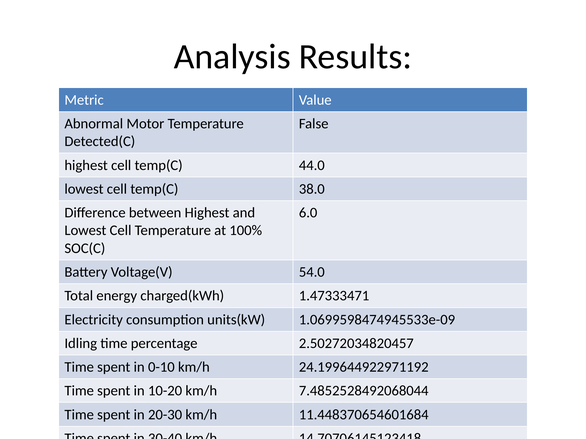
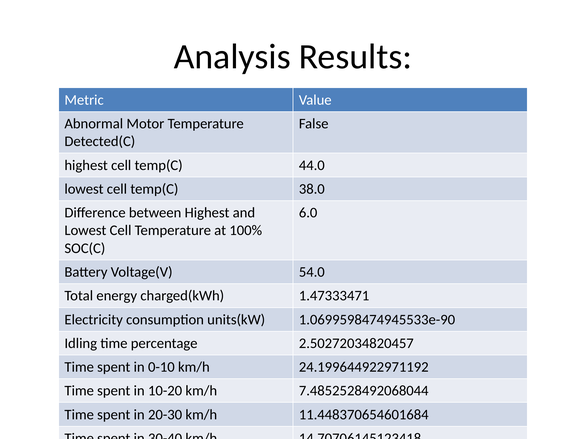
1.0699598474945533e-09: 1.0699598474945533e-09 -> 1.0699598474945533e-90
